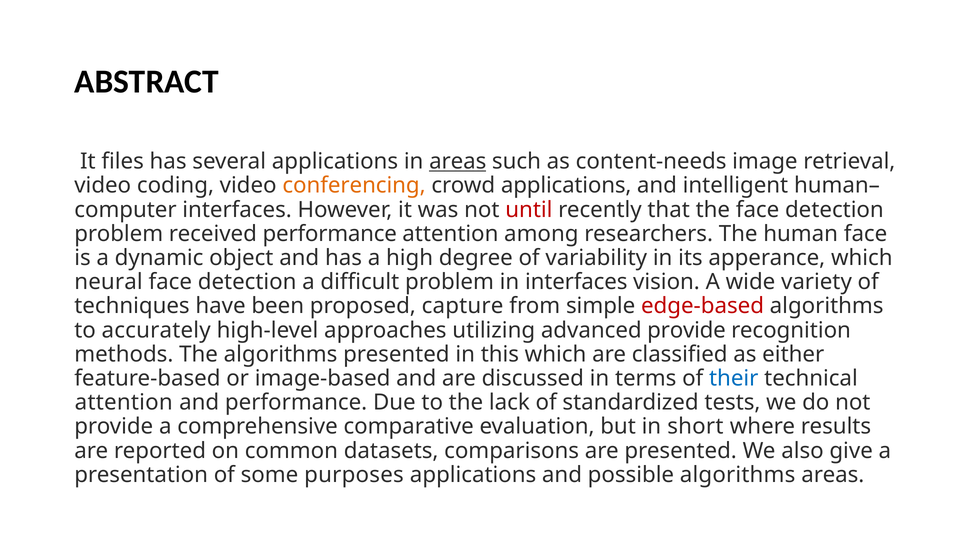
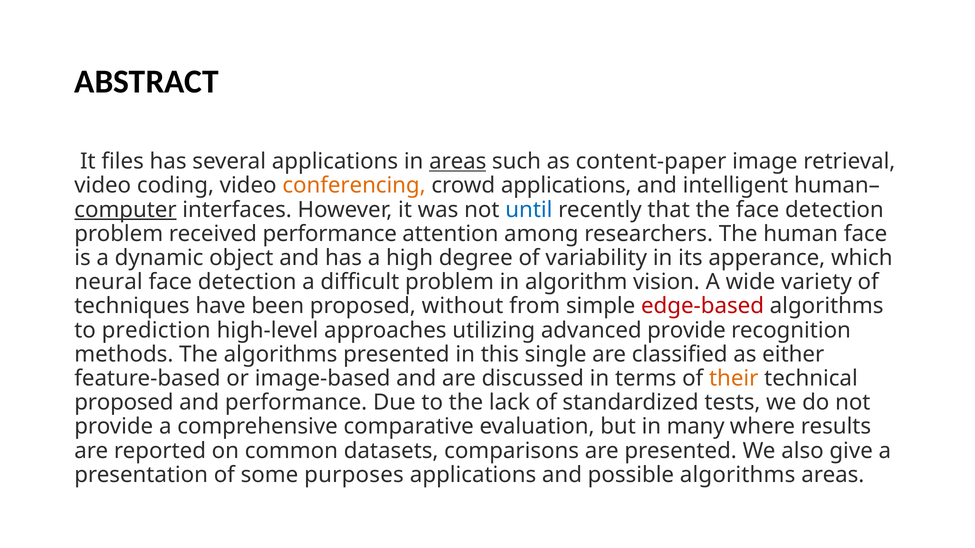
content-needs: content-needs -> content-paper
computer underline: none -> present
until colour: red -> blue
in interfaces: interfaces -> algorithm
capture: capture -> without
accurately: accurately -> prediction
this which: which -> single
their colour: blue -> orange
attention at (124, 403): attention -> proposed
short: short -> many
